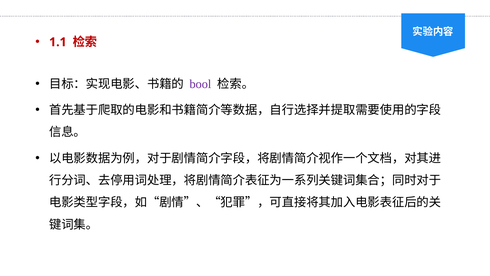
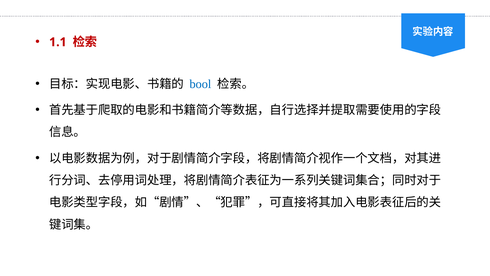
bool colour: purple -> blue
